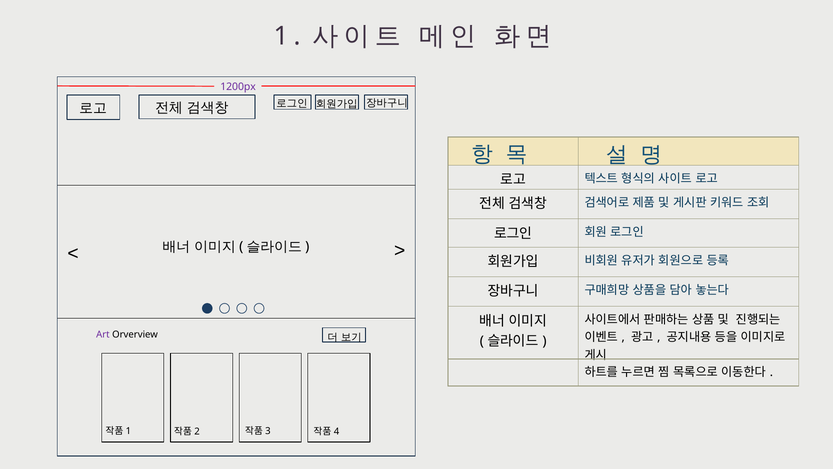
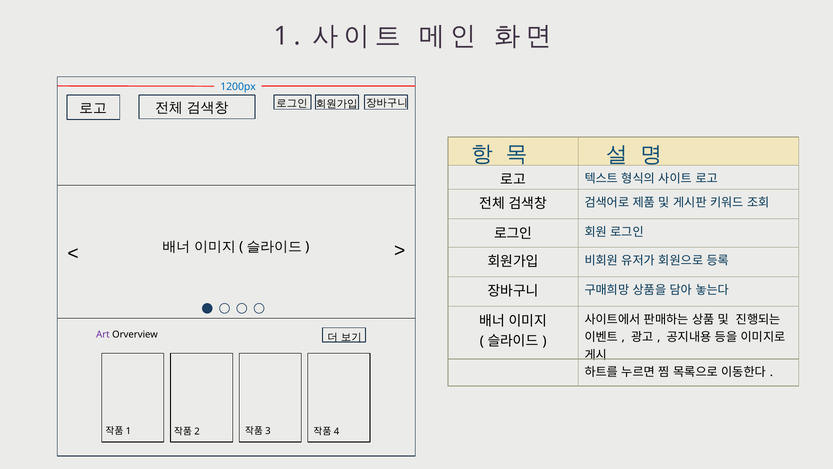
1200px colour: purple -> blue
